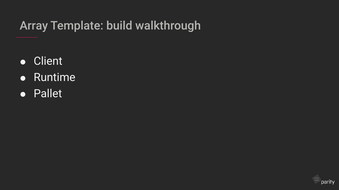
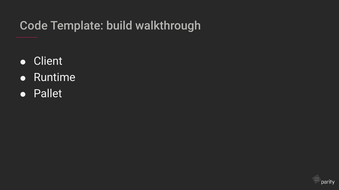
Array: Array -> Code
